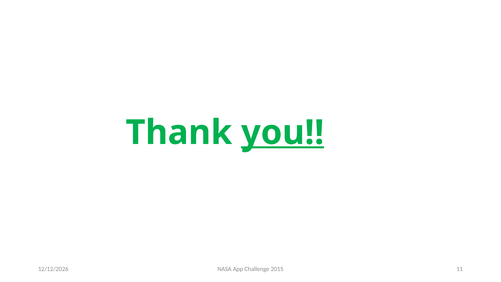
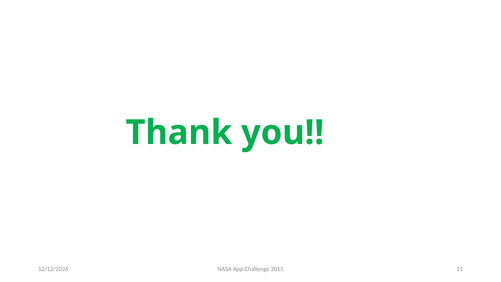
you underline: present -> none
